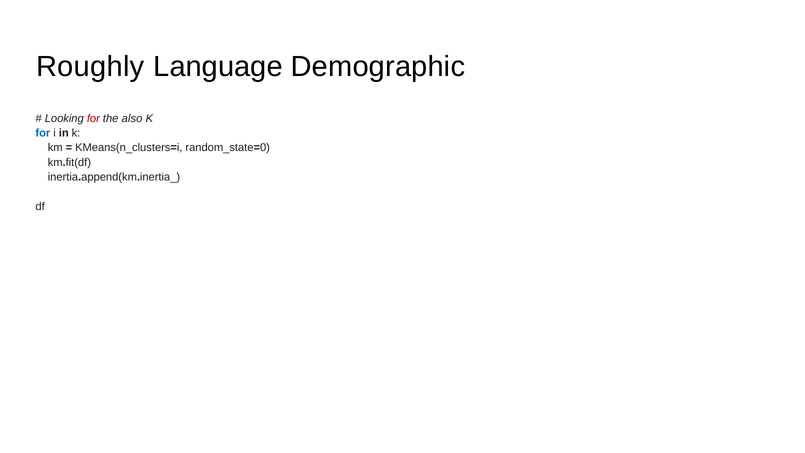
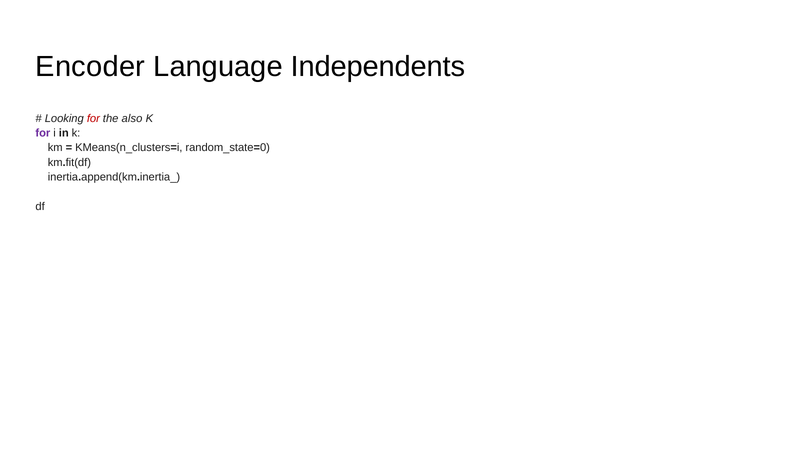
Roughly: Roughly -> Encoder
Demographic: Demographic -> Independents
for at (43, 133) colour: blue -> purple
